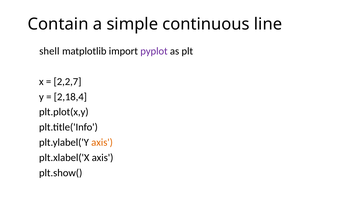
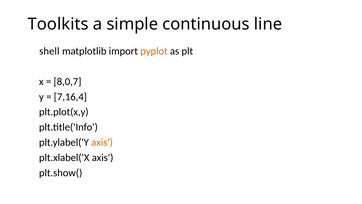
Contain: Contain -> Toolkits
pyplot colour: purple -> orange
2,2,7: 2,2,7 -> 8,0,7
2,18,4: 2,18,4 -> 7,16,4
